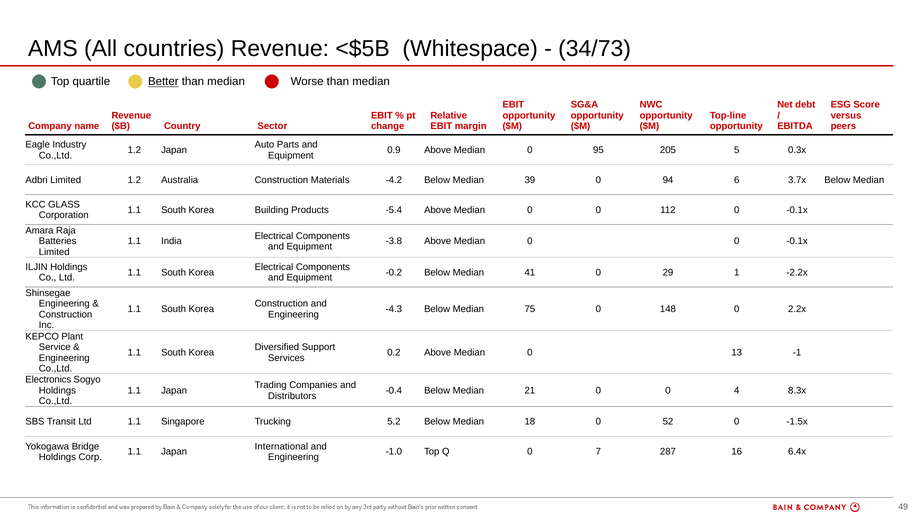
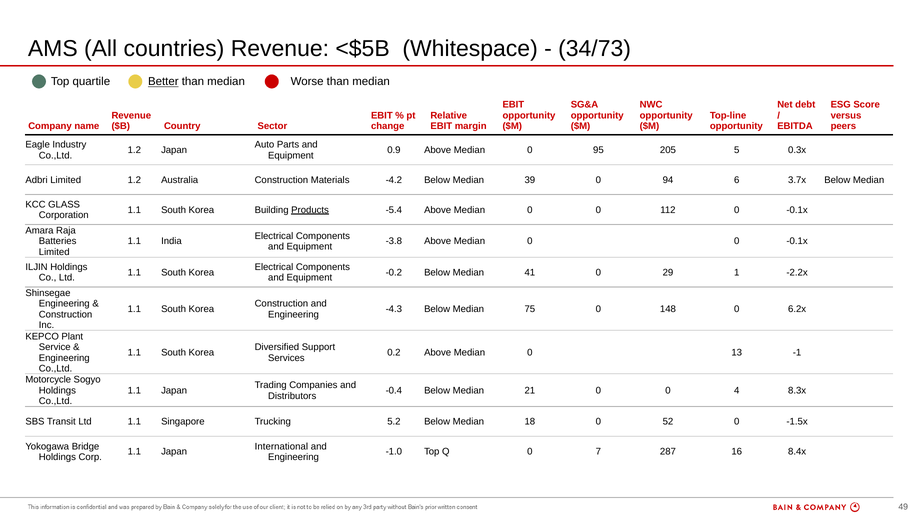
Products underline: none -> present
2.2x: 2.2x -> 6.2x
Electronics: Electronics -> Motorcycle
6.4x: 6.4x -> 8.4x
